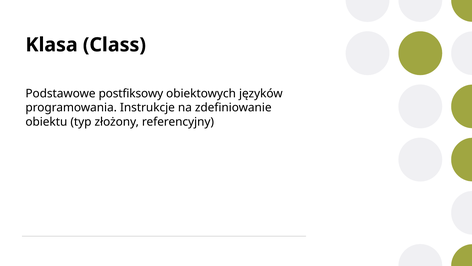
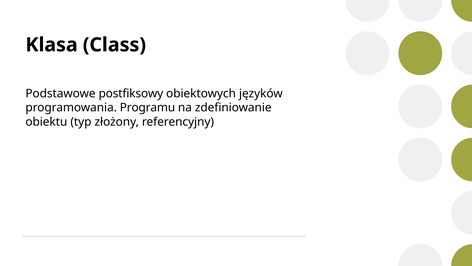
Instrukcje: Instrukcje -> Programu
